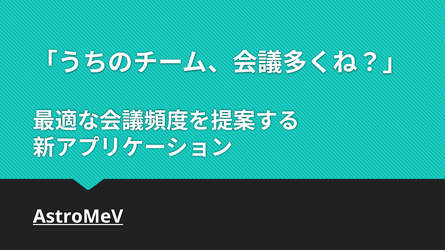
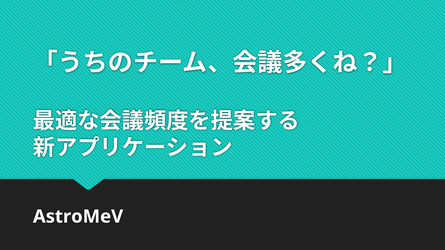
AstroMeV underline: present -> none
